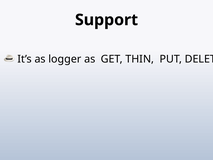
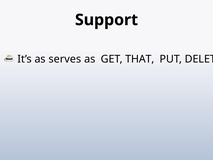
logger: logger -> serves
THIN: THIN -> THAT
